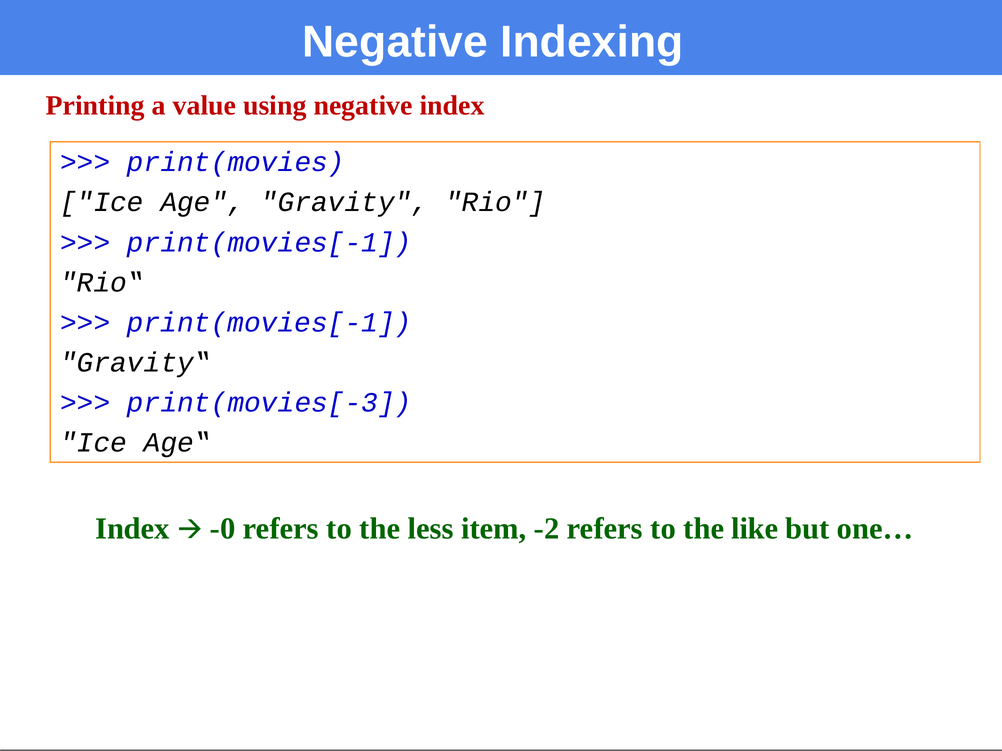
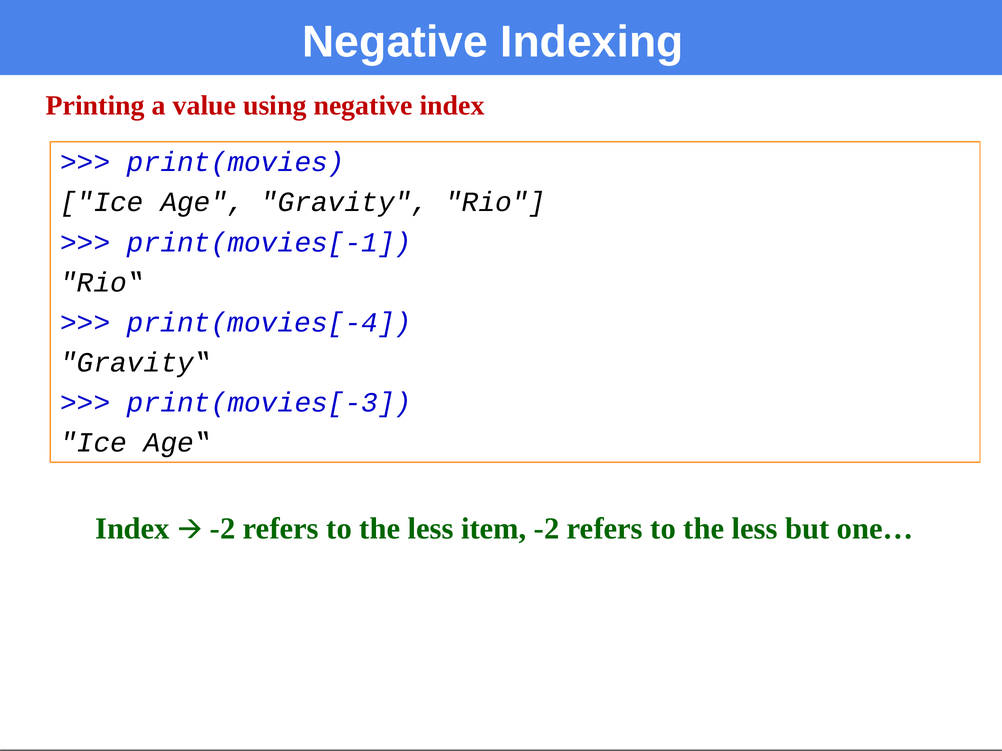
print(movies[-1 at (269, 323): print(movies[-1 -> print(movies[-4
-0 at (223, 529): -0 -> -2
like at (755, 529): like -> less
